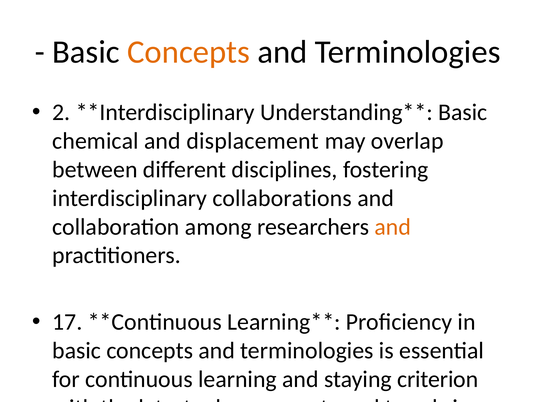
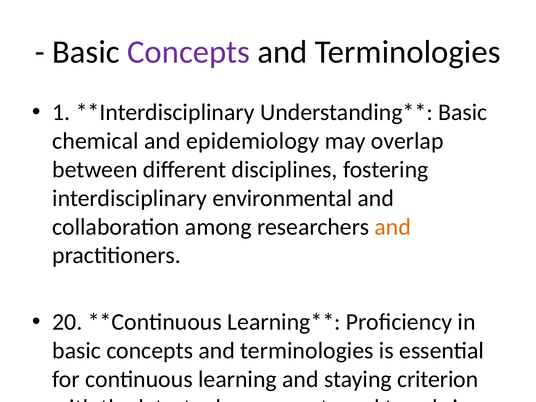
Concepts at (189, 52) colour: orange -> purple
2: 2 -> 1
displacement: displacement -> epidemiology
collaborations: collaborations -> environmental
17: 17 -> 20
